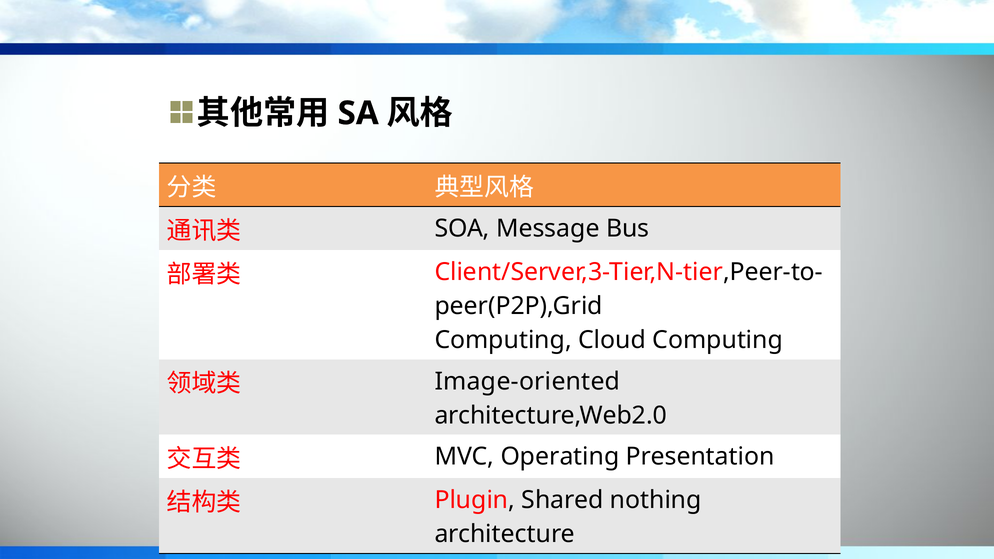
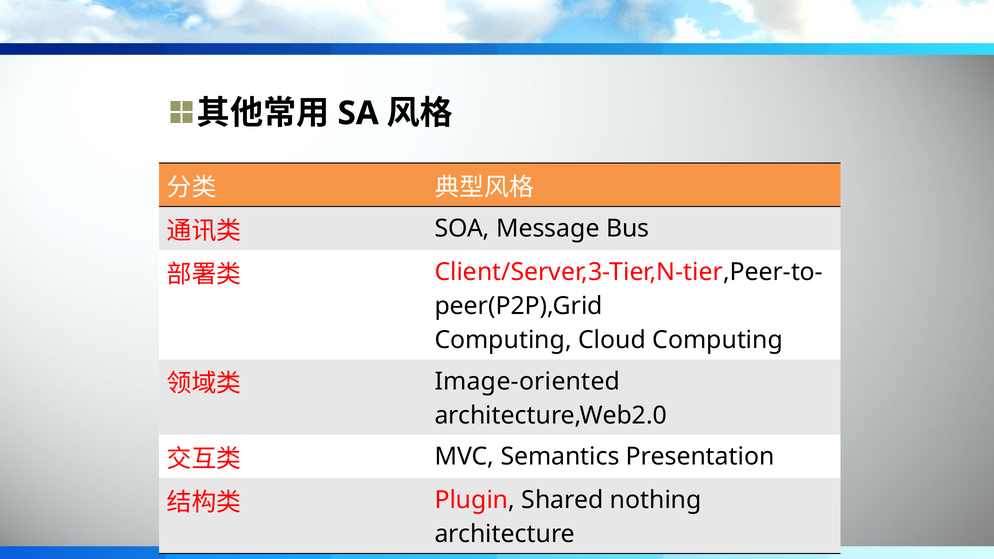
Operating: Operating -> Semantics
